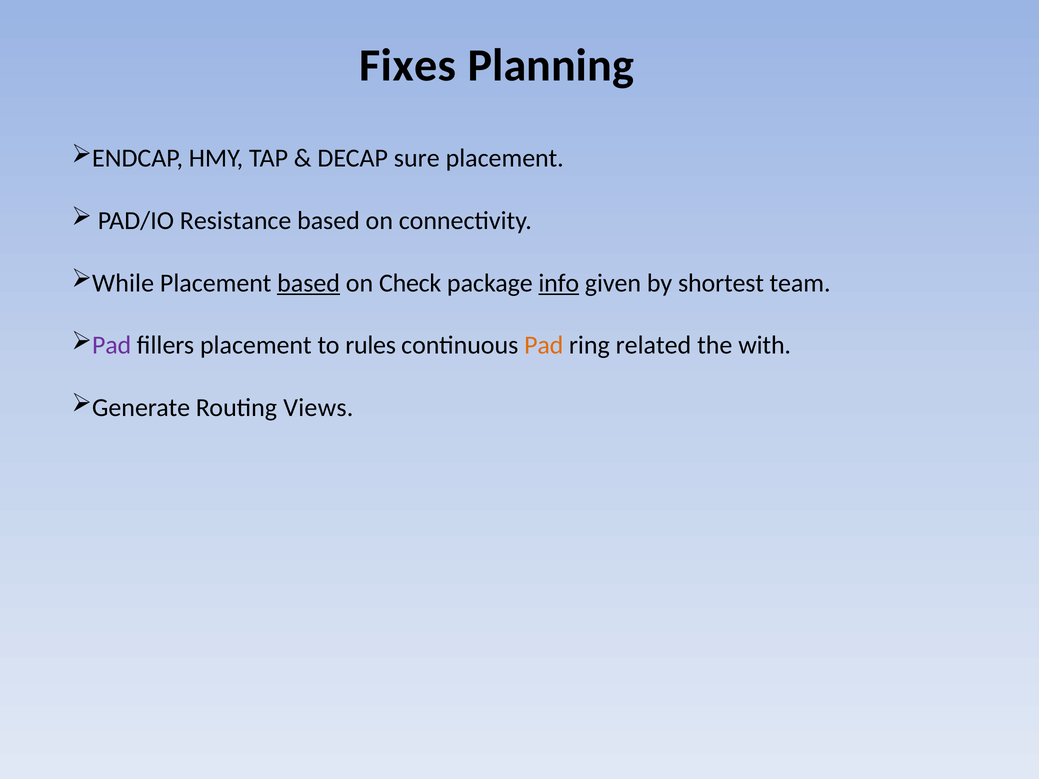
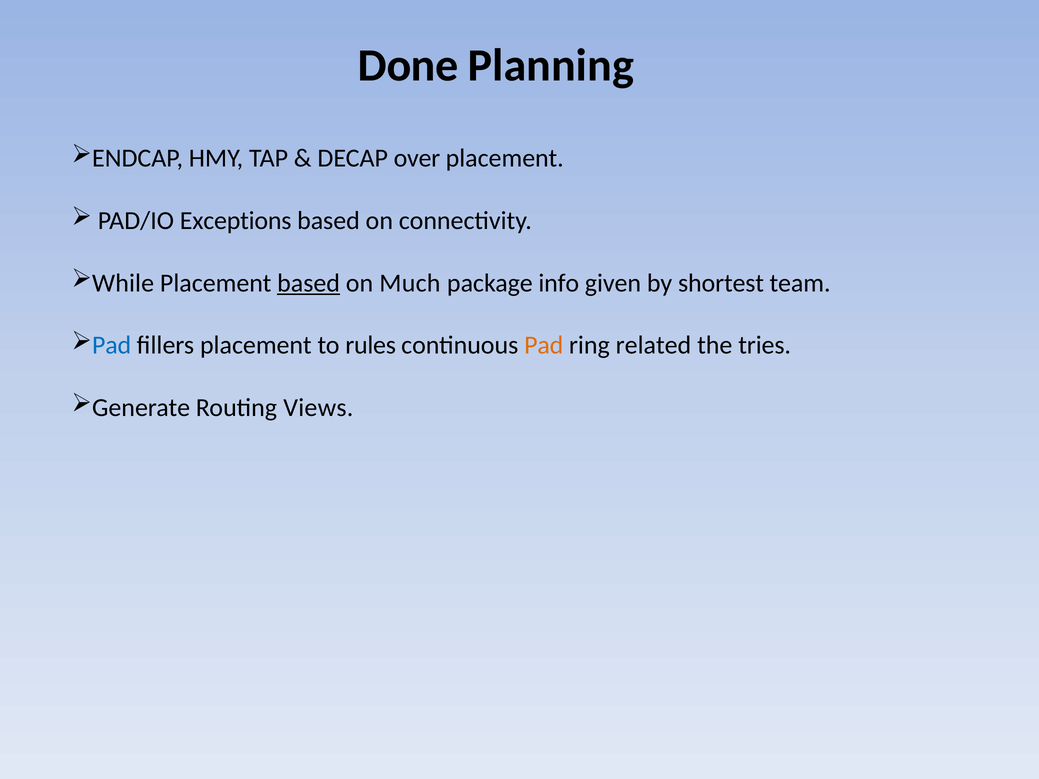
Fixes: Fixes -> Done
sure: sure -> over
Resistance: Resistance -> Exceptions
Check: Check -> Much
info underline: present -> none
Pad at (112, 345) colour: purple -> blue
with: with -> tries
